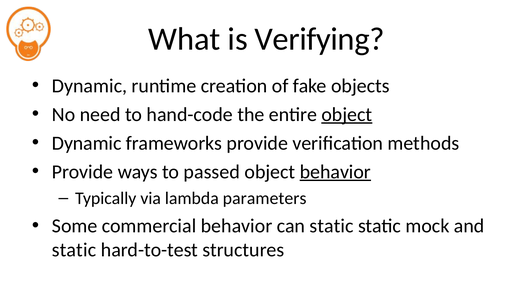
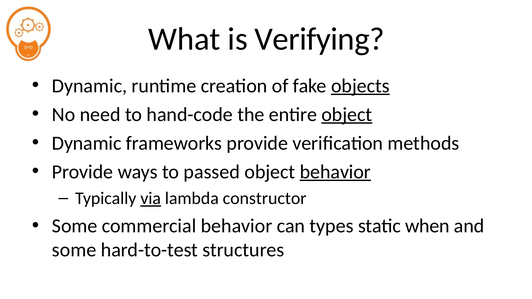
objects underline: none -> present
via underline: none -> present
parameters: parameters -> constructor
can static: static -> types
mock: mock -> when
static at (74, 250): static -> some
